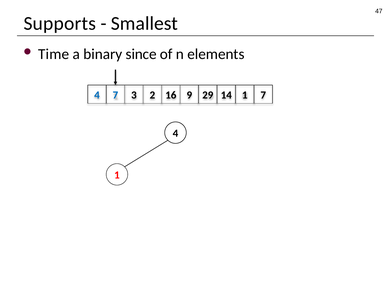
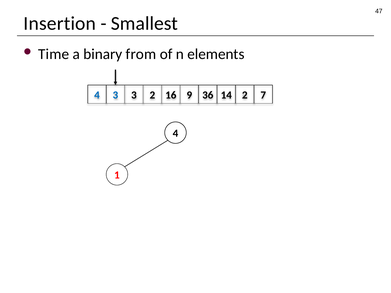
Supports: Supports -> Insertion
since: since -> from
4 7: 7 -> 3
29: 29 -> 36
14 1: 1 -> 2
